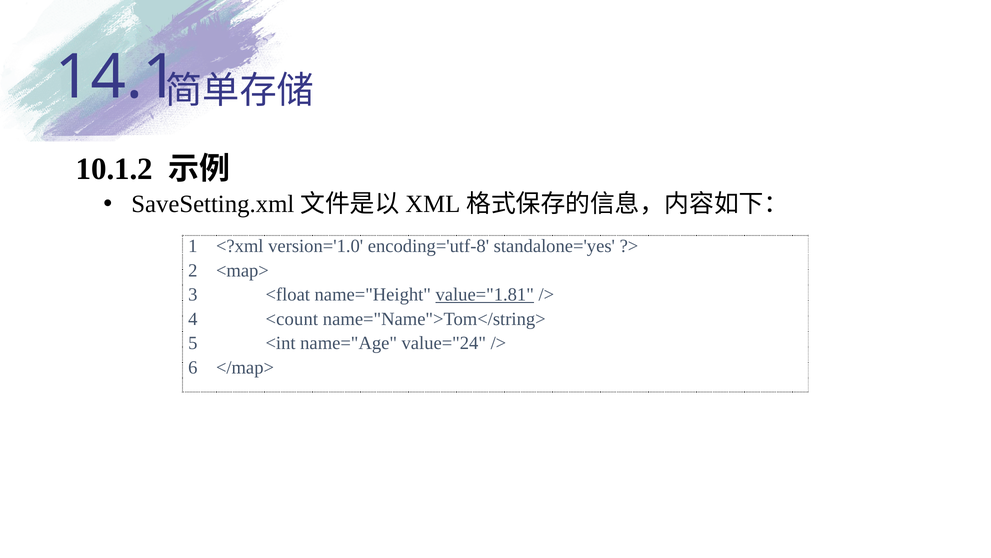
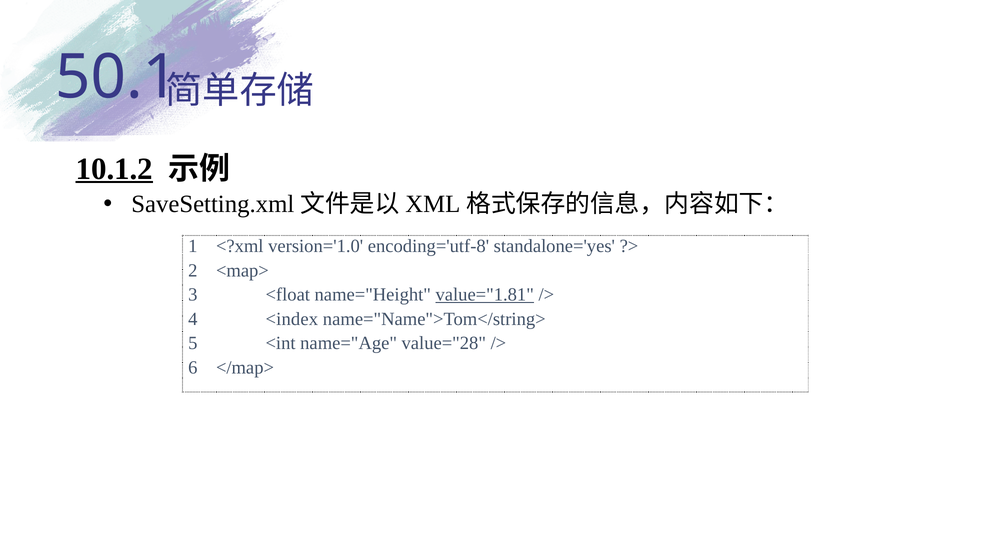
14.1: 14.1 -> 50.1
10.1.2 underline: none -> present
<count: <count -> <index
value="24: value="24 -> value="28
